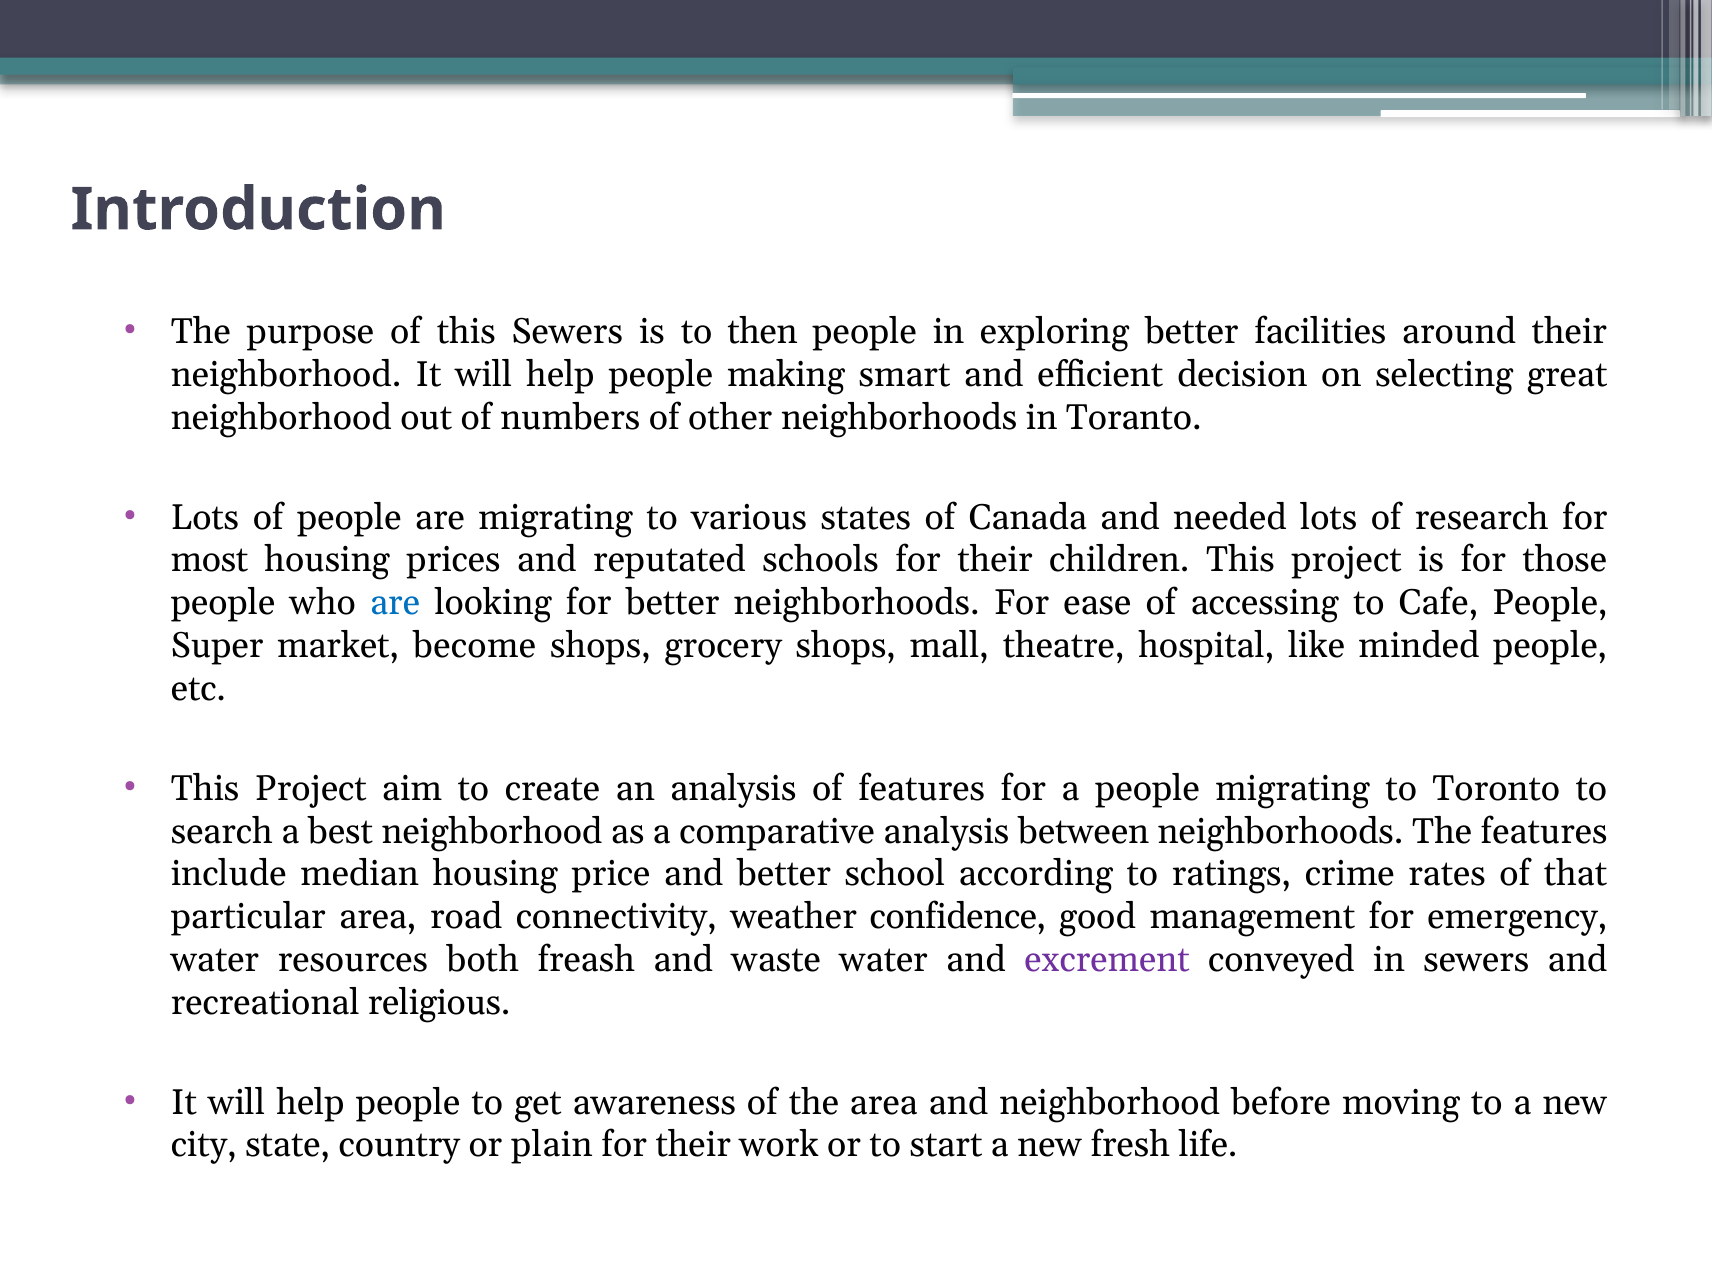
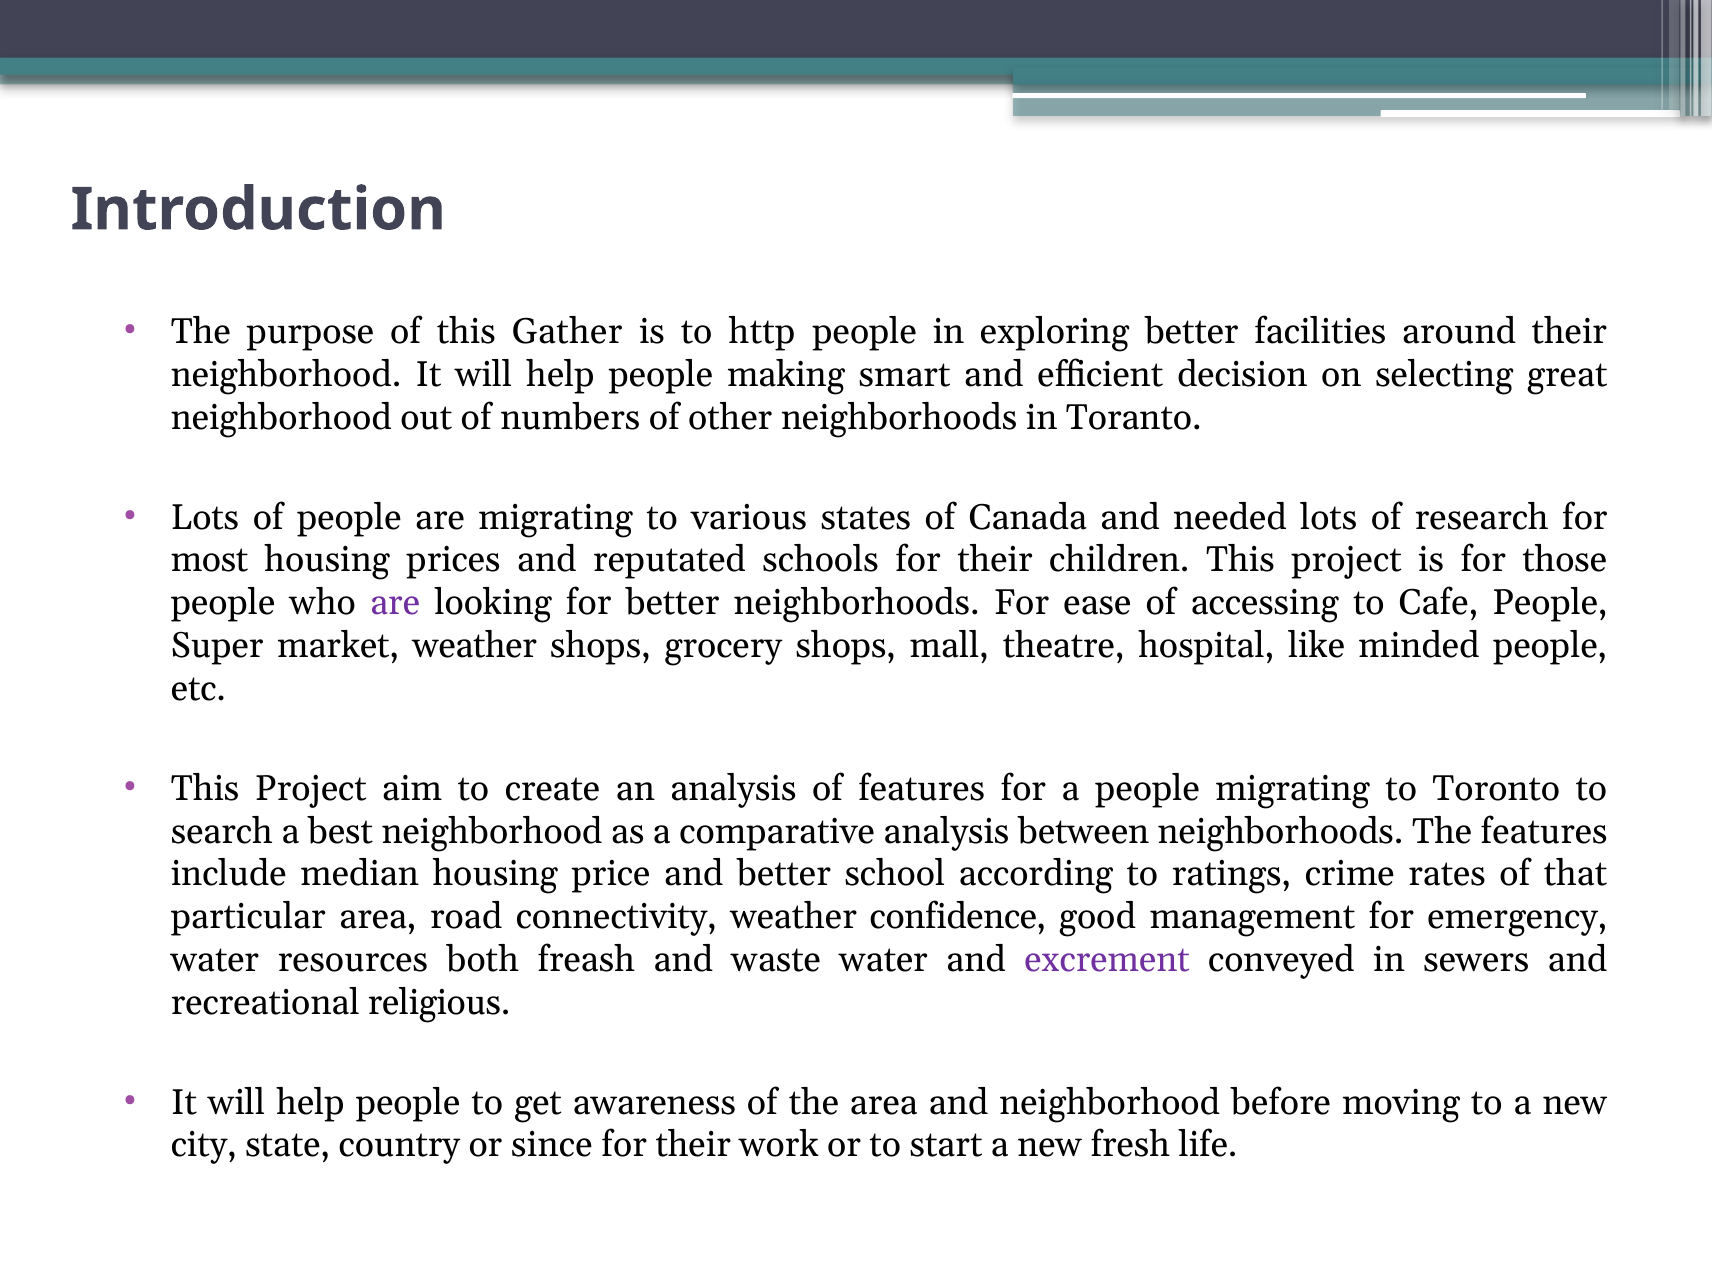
this Sewers: Sewers -> Gather
then: then -> http
are at (395, 603) colour: blue -> purple
market become: become -> weather
plain: plain -> since
